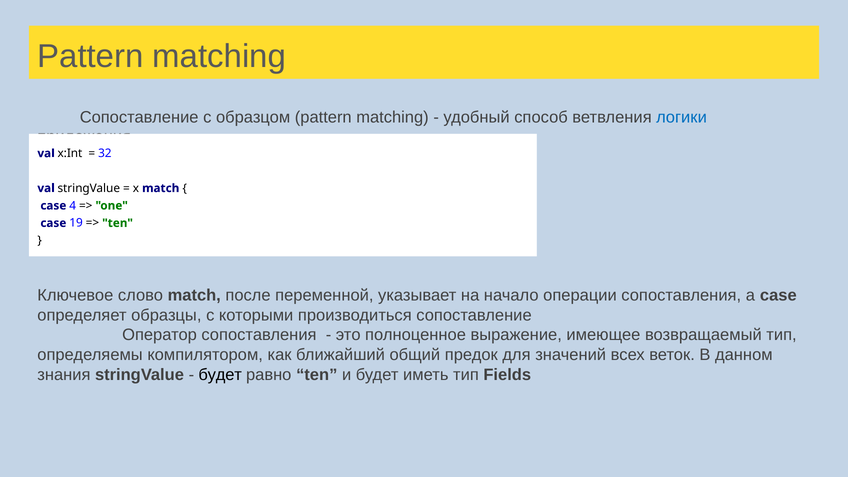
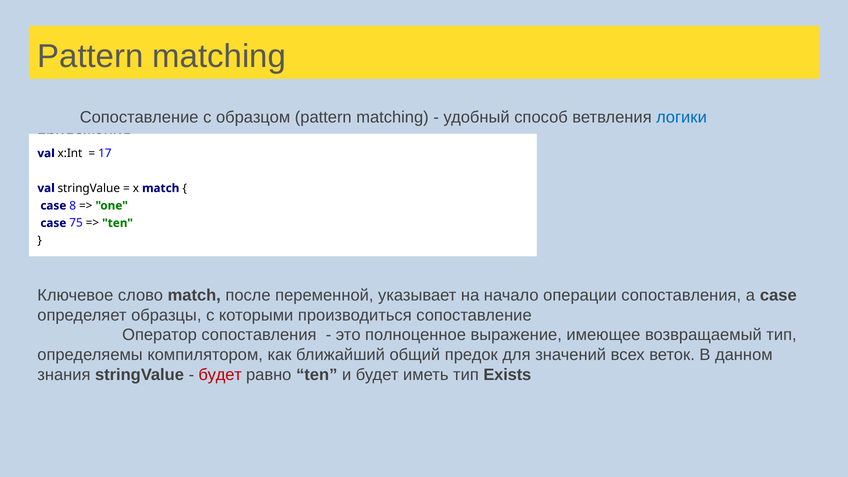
32: 32 -> 17
4: 4 -> 8
19: 19 -> 75
будет at (220, 375) colour: black -> red
Fields: Fields -> Exists
